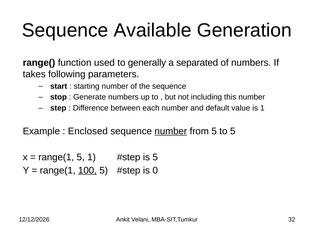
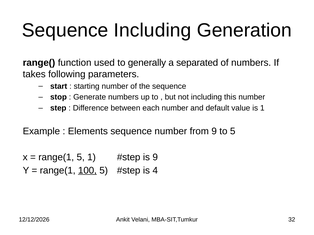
Sequence Available: Available -> Including
Enclosed: Enclosed -> Elements
number at (171, 131) underline: present -> none
from 5: 5 -> 9
is 5: 5 -> 9
0: 0 -> 4
